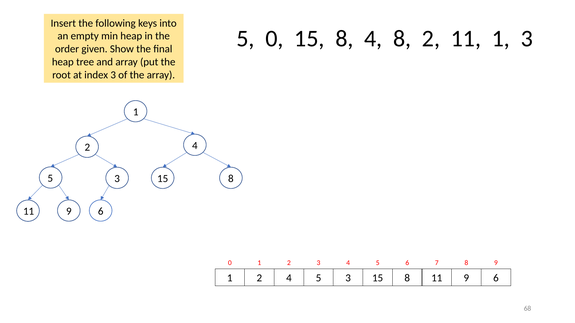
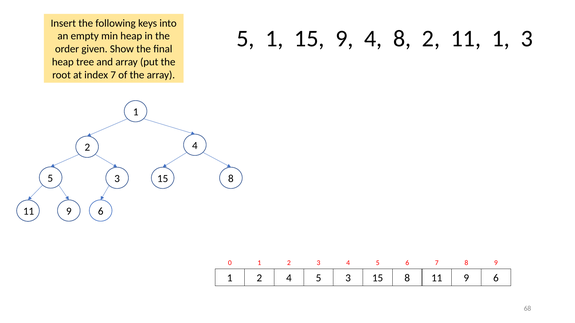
5 0: 0 -> 1
8 at (344, 39): 8 -> 9
index 3: 3 -> 7
